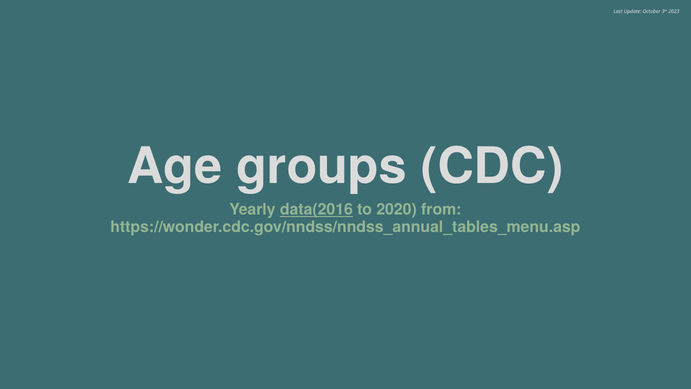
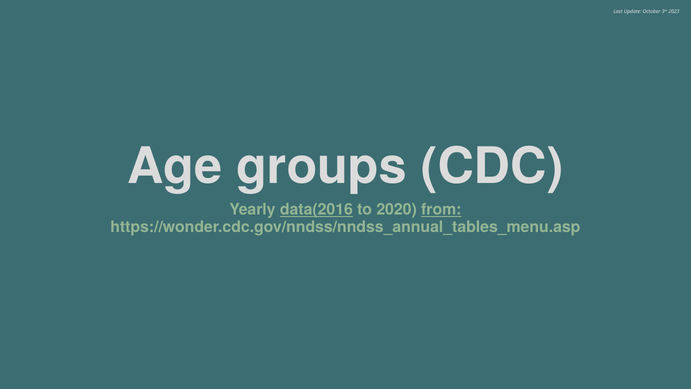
from underline: none -> present
